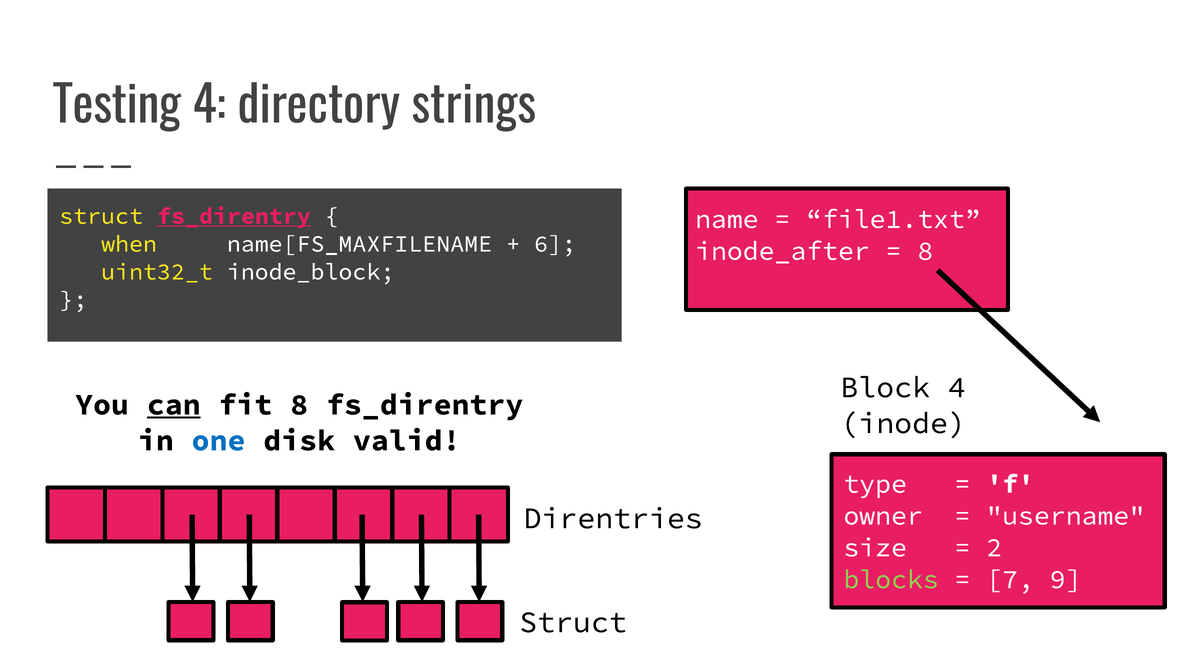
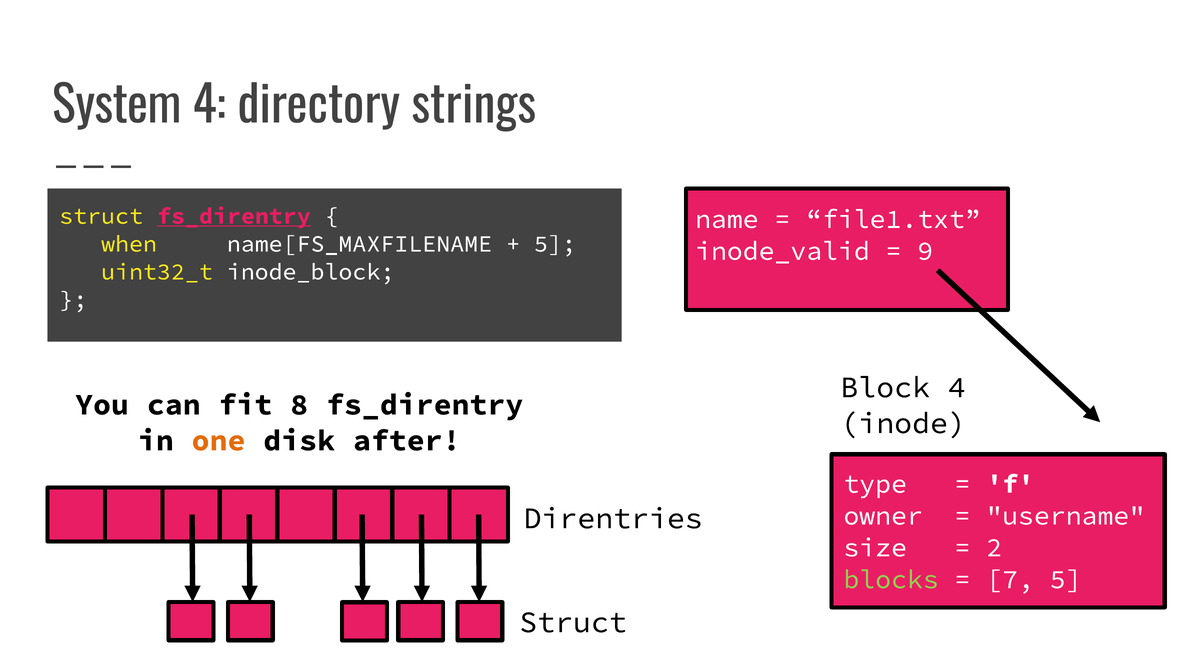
Testing: Testing -> System
6 at (555, 244): 6 -> 5
inode_after: inode_after -> inode_valid
8 at (925, 251): 8 -> 9
can underline: present -> none
one colour: blue -> orange
valid: valid -> after
7 9: 9 -> 5
